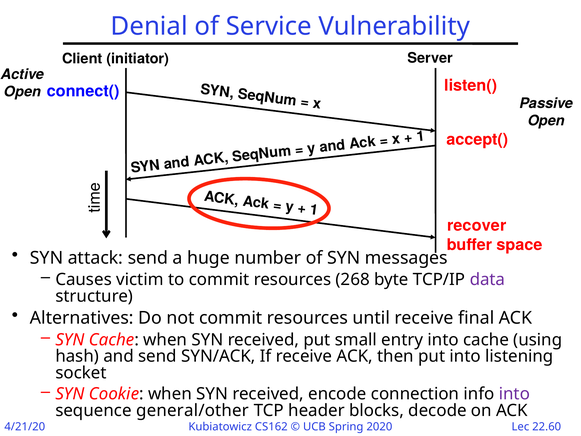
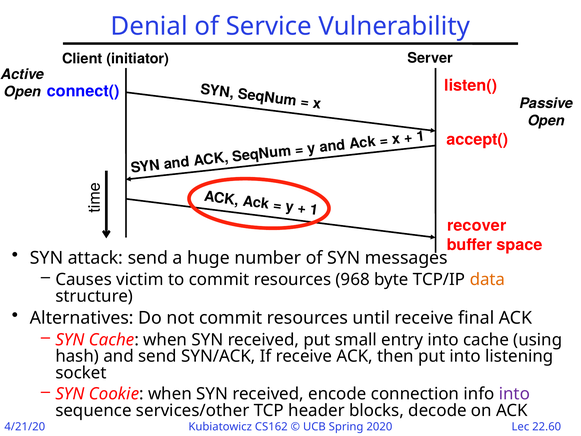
268: 268 -> 968
data colour: purple -> orange
general/other: general/other -> services/other
